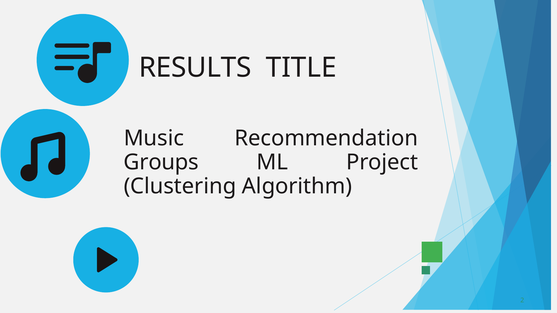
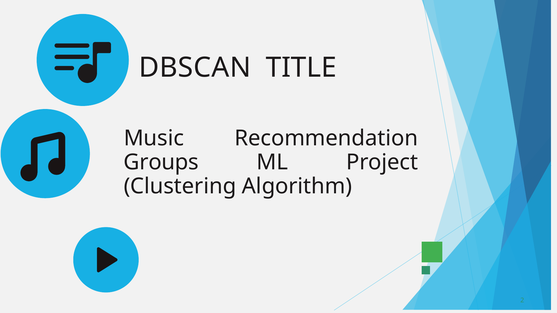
RESULTS: RESULTS -> DBSCAN
